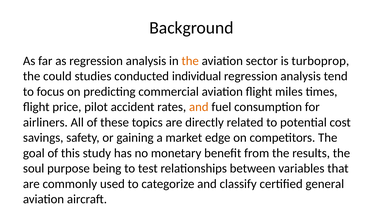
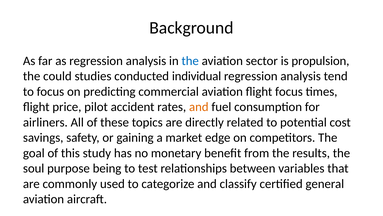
the at (190, 61) colour: orange -> blue
turboprop: turboprop -> propulsion
flight miles: miles -> focus
